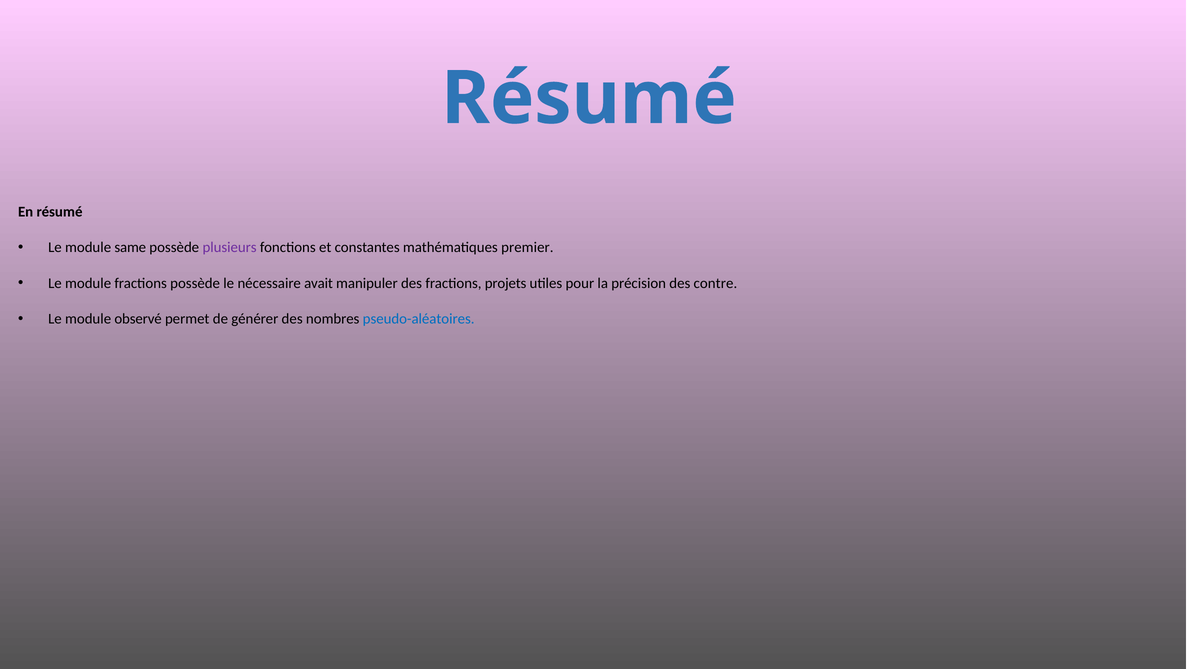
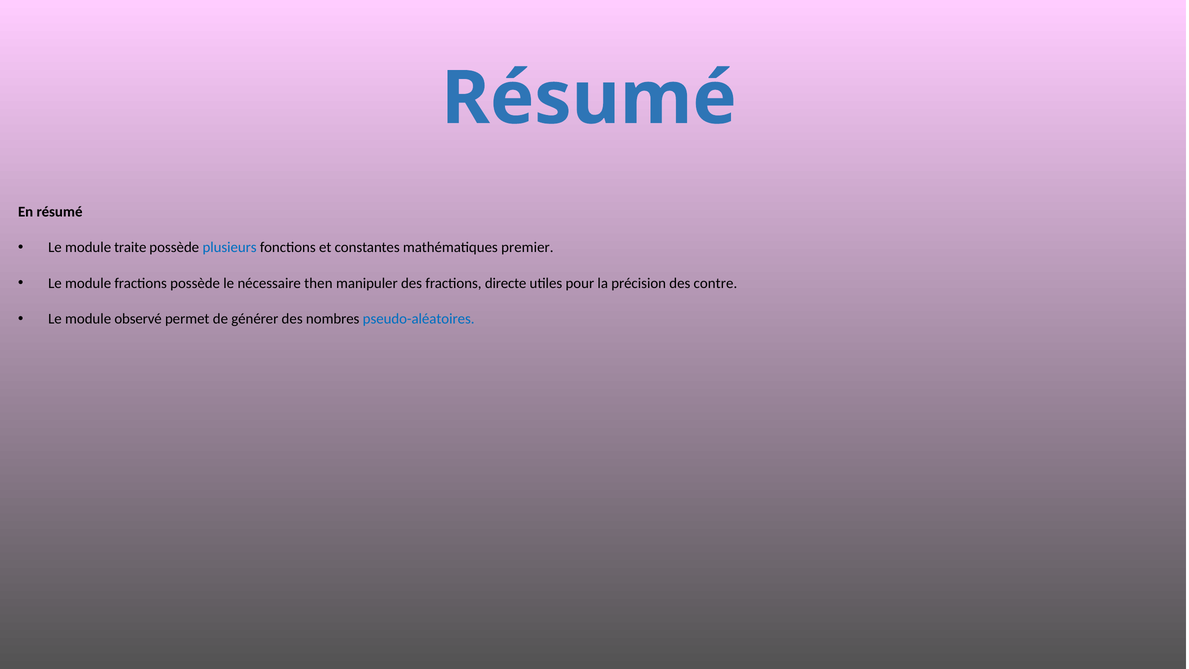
same: same -> traite
plusieurs colour: purple -> blue
avait: avait -> then
projets: projets -> directe
